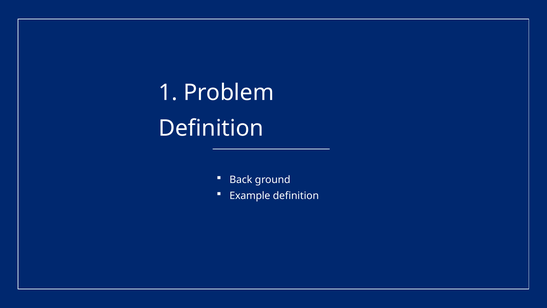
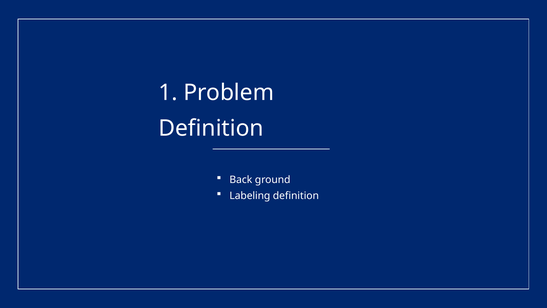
Example: Example -> Labeling
